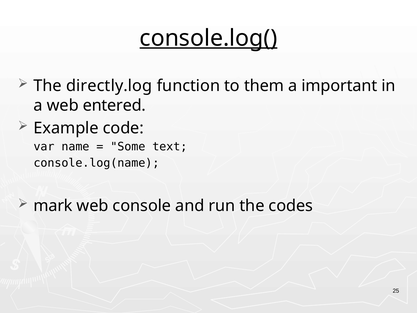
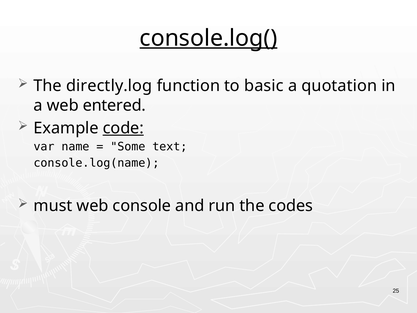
them: them -> basic
important: important -> quotation
code underline: none -> present
mark: mark -> must
